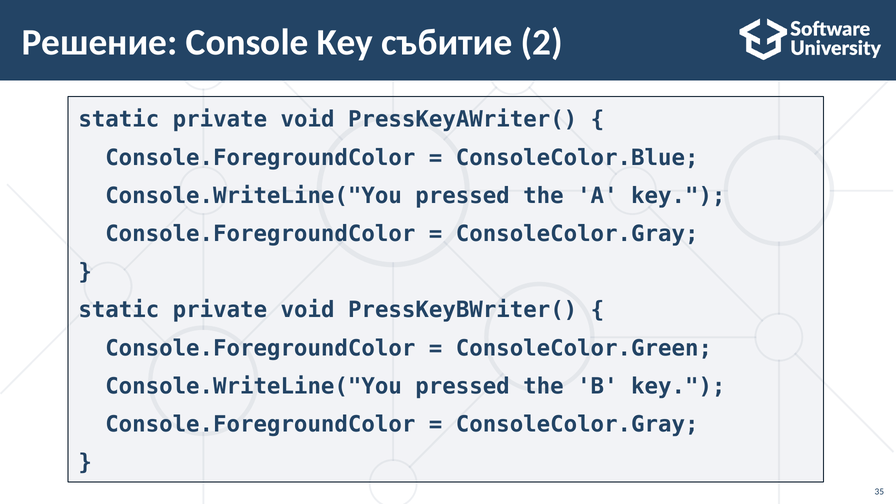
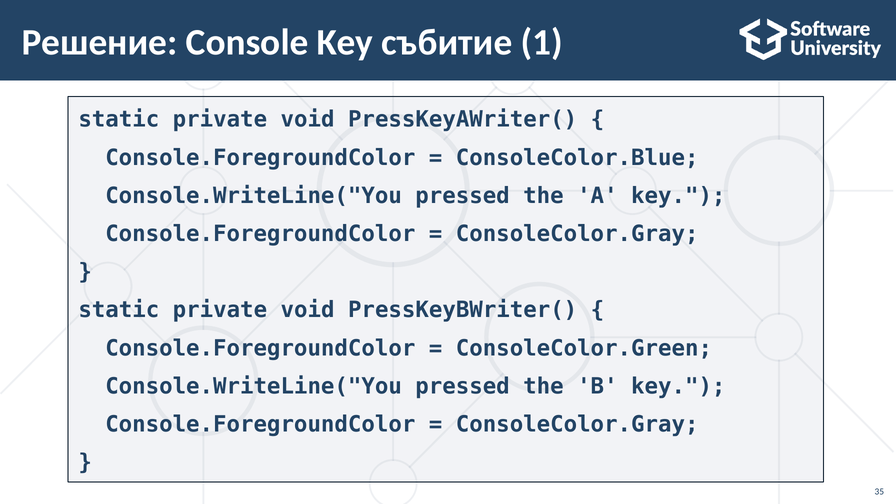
2: 2 -> 1
